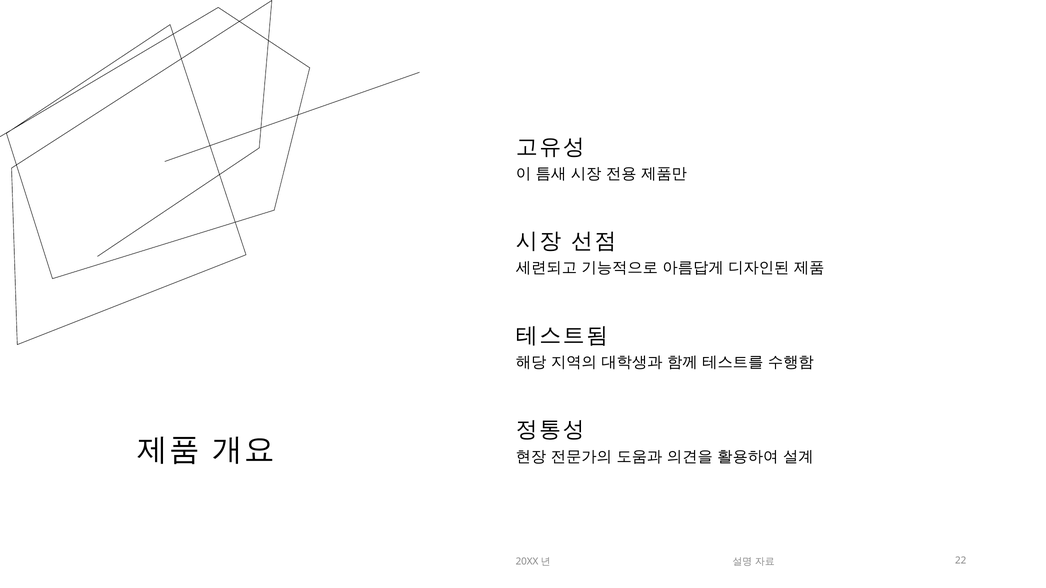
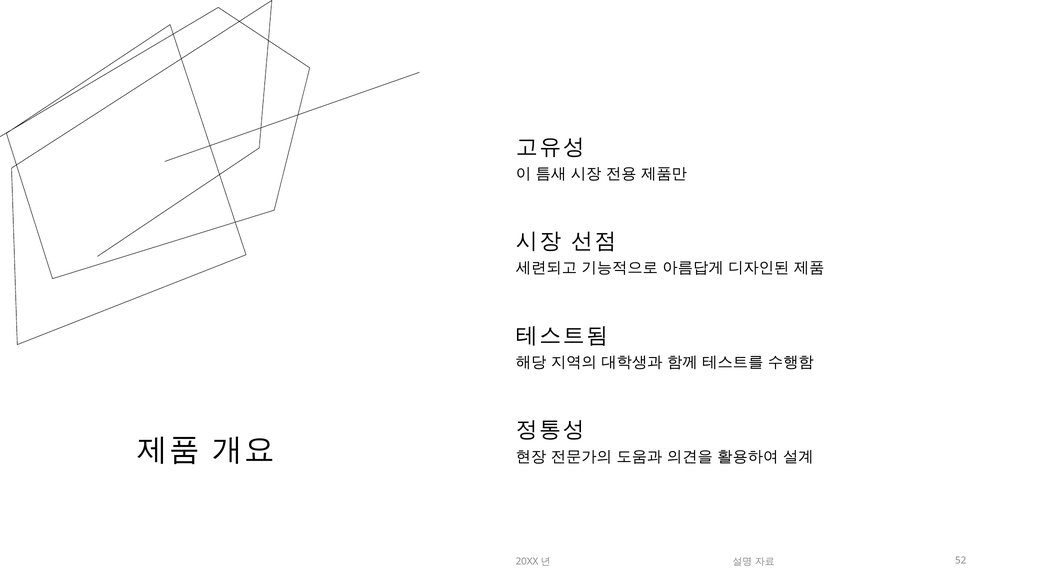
22: 22 -> 52
